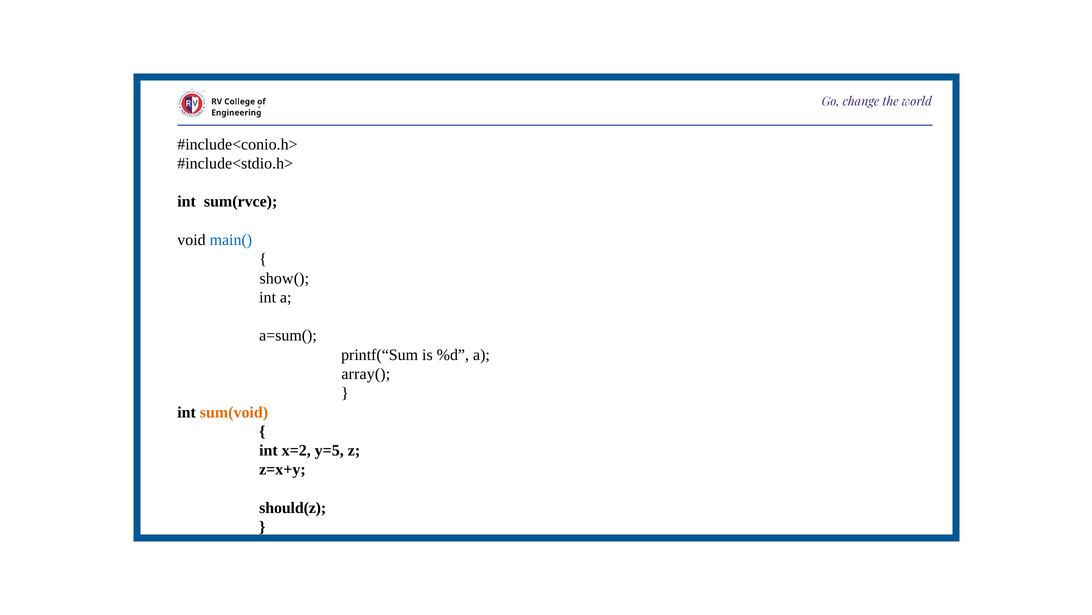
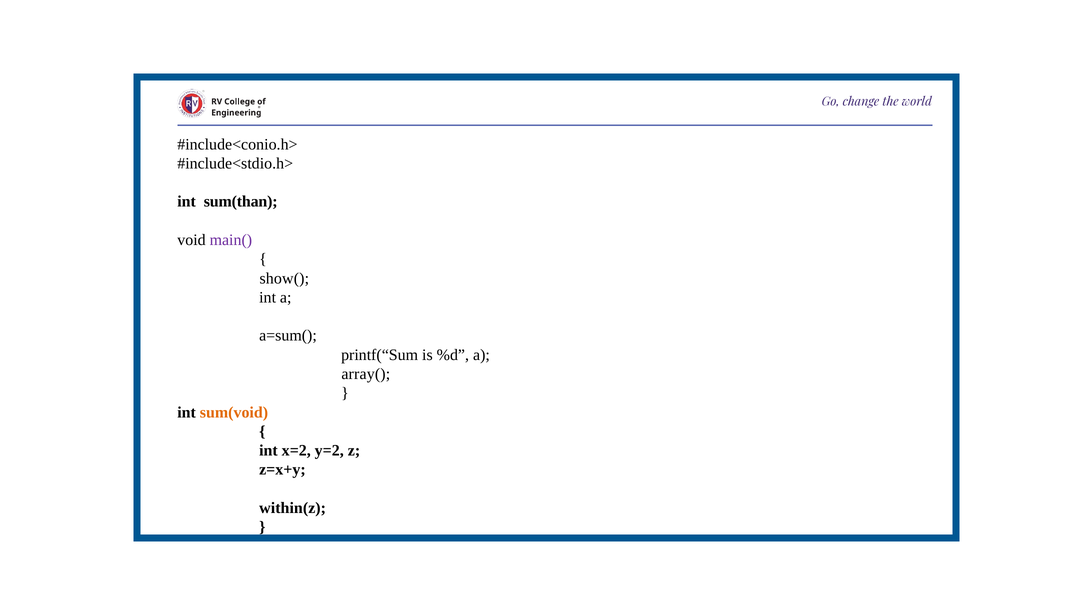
sum(rvce: sum(rvce -> sum(than
main( colour: blue -> purple
y=5: y=5 -> y=2
should(z: should(z -> within(z
